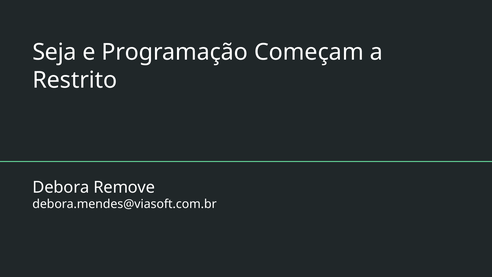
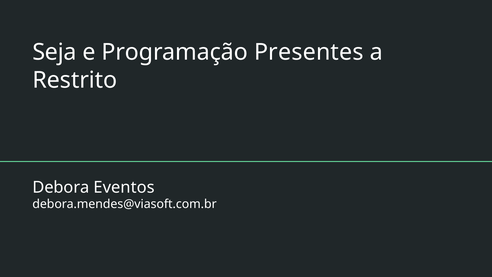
Começam: Começam -> Presentes
Remove: Remove -> Eventos
